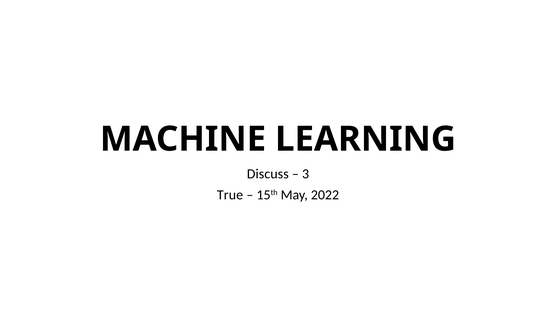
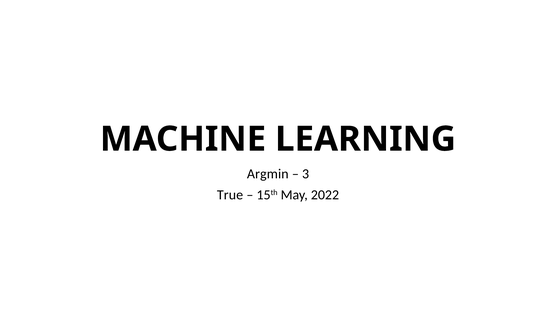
Discuss: Discuss -> Argmin
